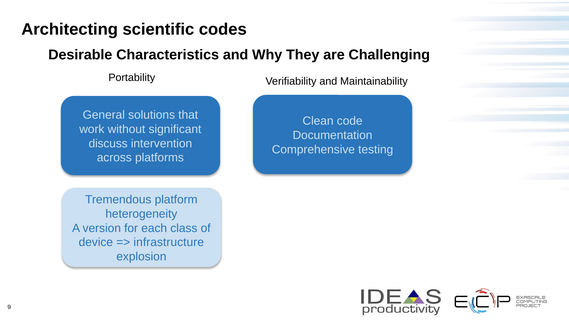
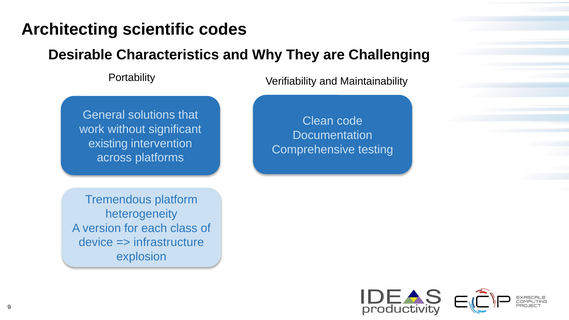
discuss: discuss -> existing
